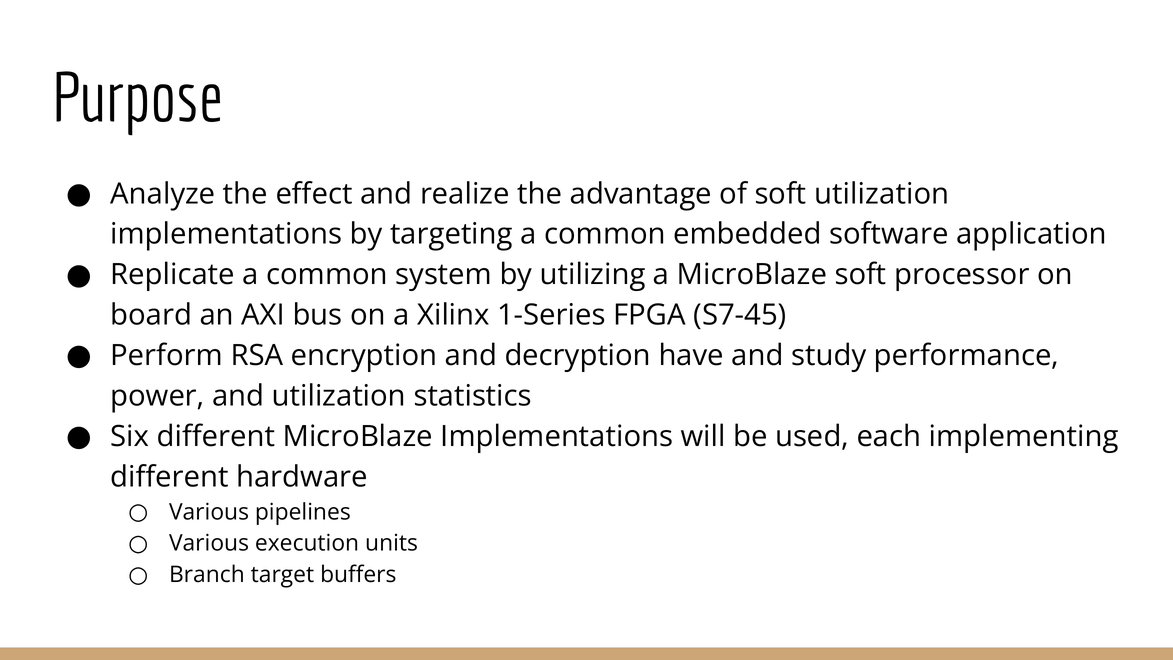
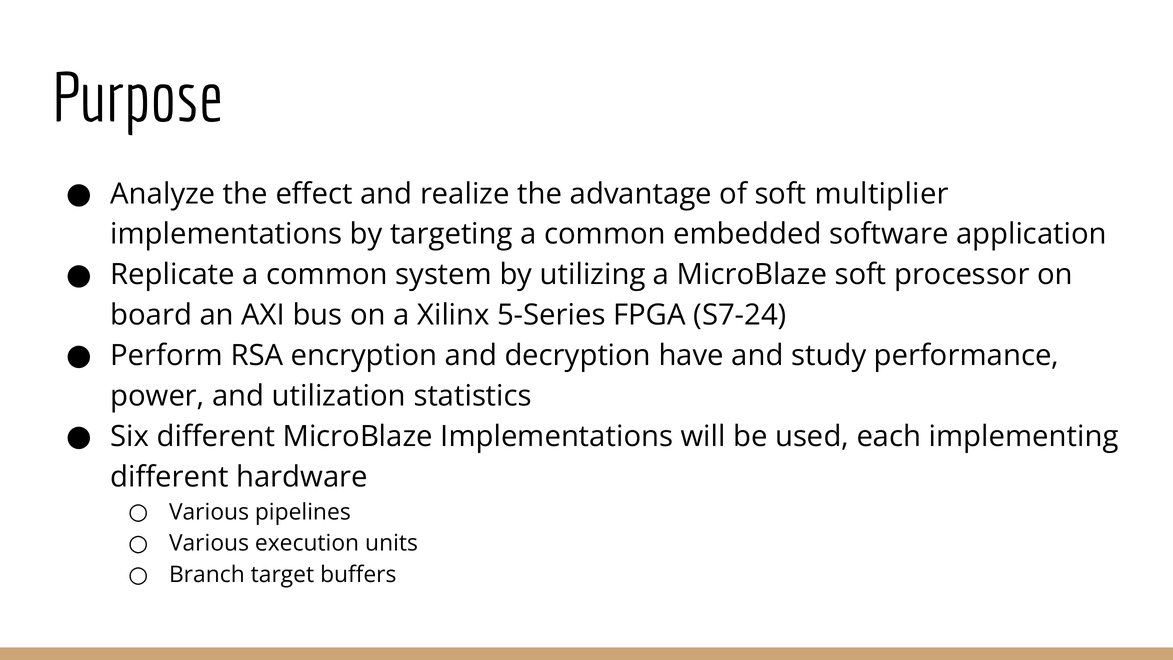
soft utilization: utilization -> multiplier
1-Series: 1-Series -> 5-Series
S7-45: S7-45 -> S7-24
